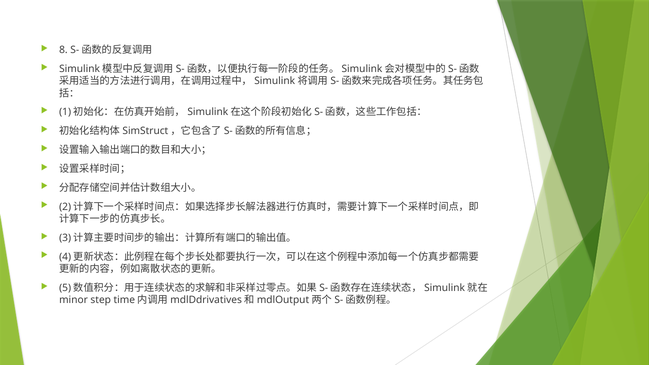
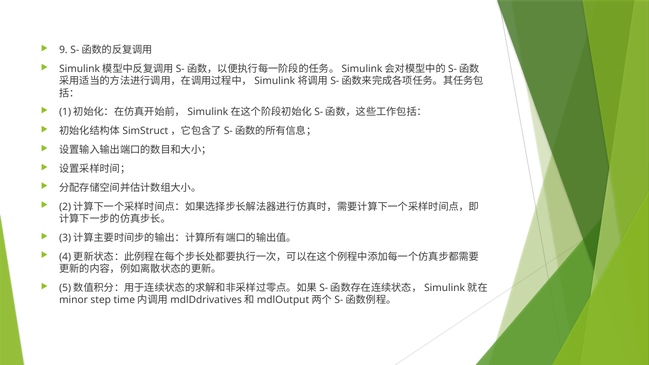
8: 8 -> 9
